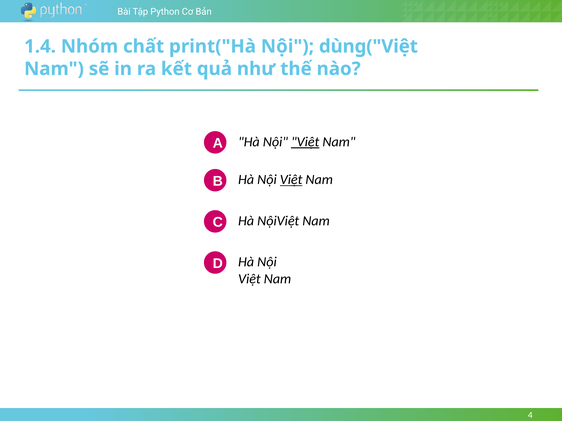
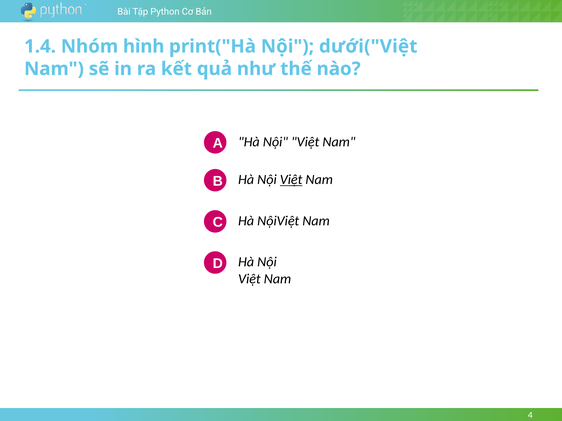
chất: chất -> hình
dùng("Việt: dùng("Việt -> dưới("Việt
Việt at (305, 142) underline: present -> none
